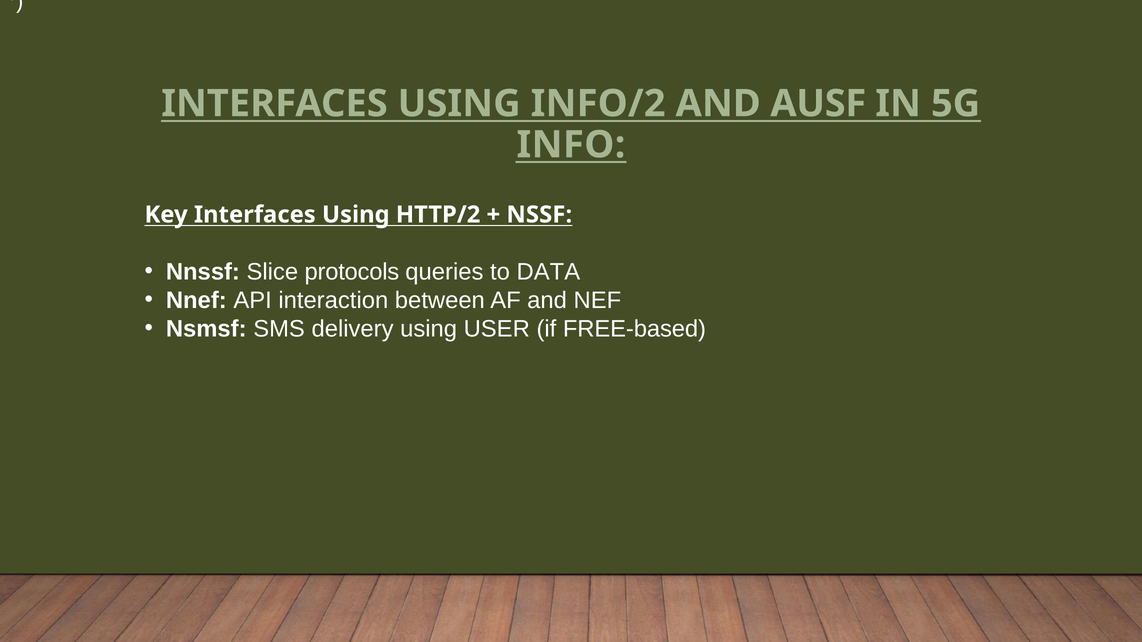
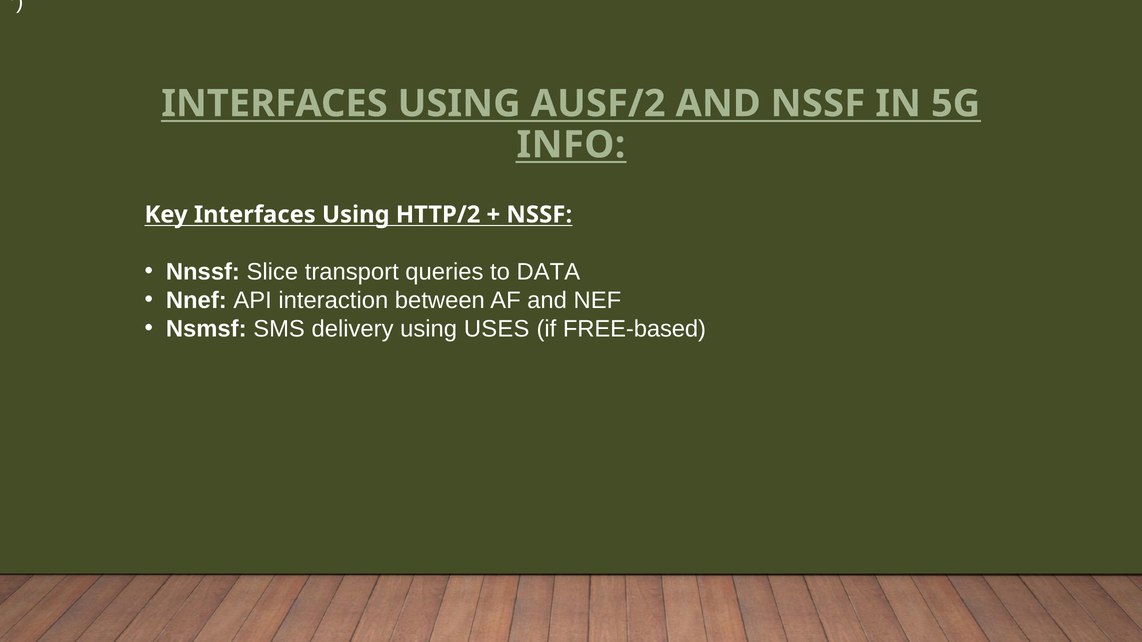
INFO/2: INFO/2 -> AUSF/2
AND AUSF: AUSF -> NSSF
protocols: protocols -> transport
USER: USER -> USES
